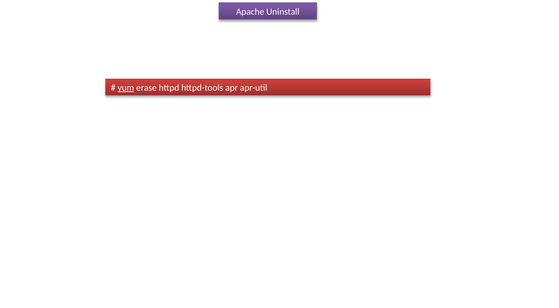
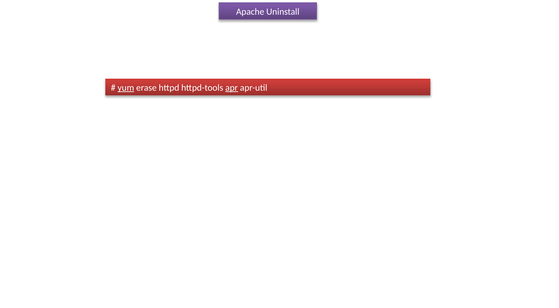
apr underline: none -> present
